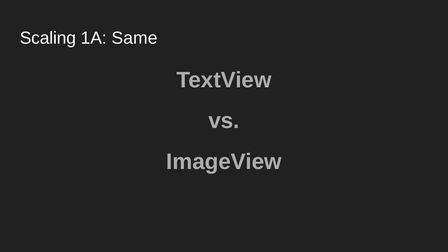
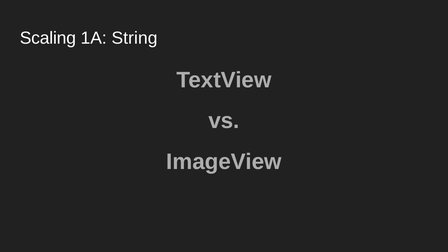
Same: Same -> String
